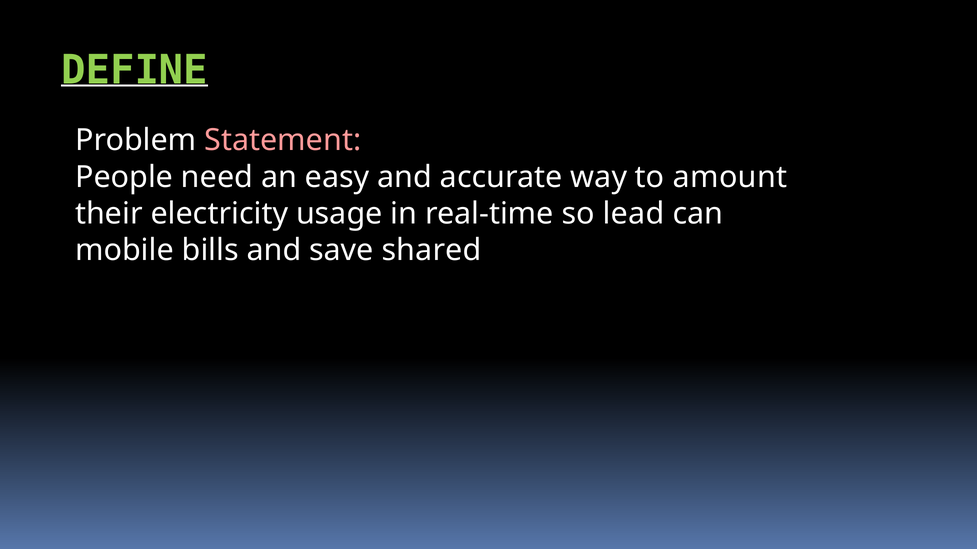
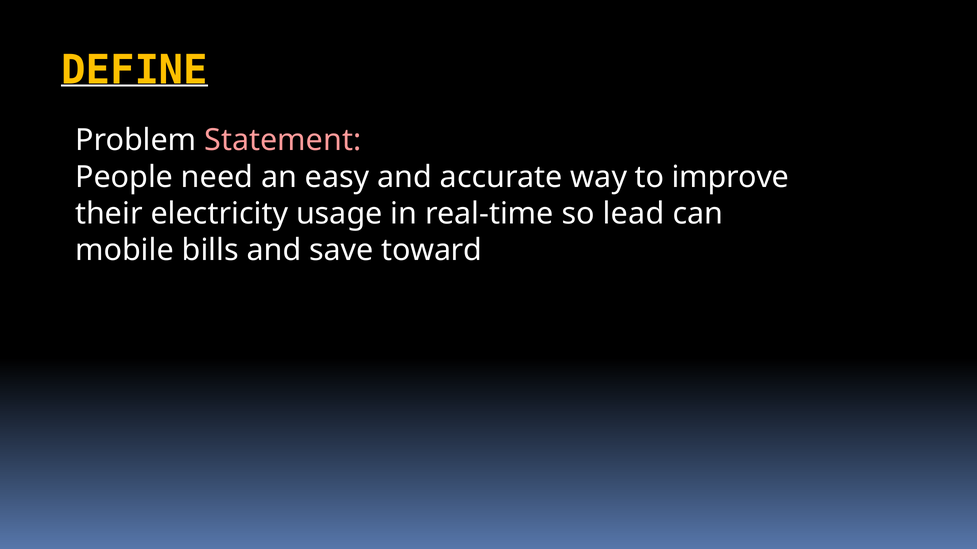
DEFINE at (135, 70) colour: light green -> yellow
amount: amount -> improve
shared: shared -> toward
